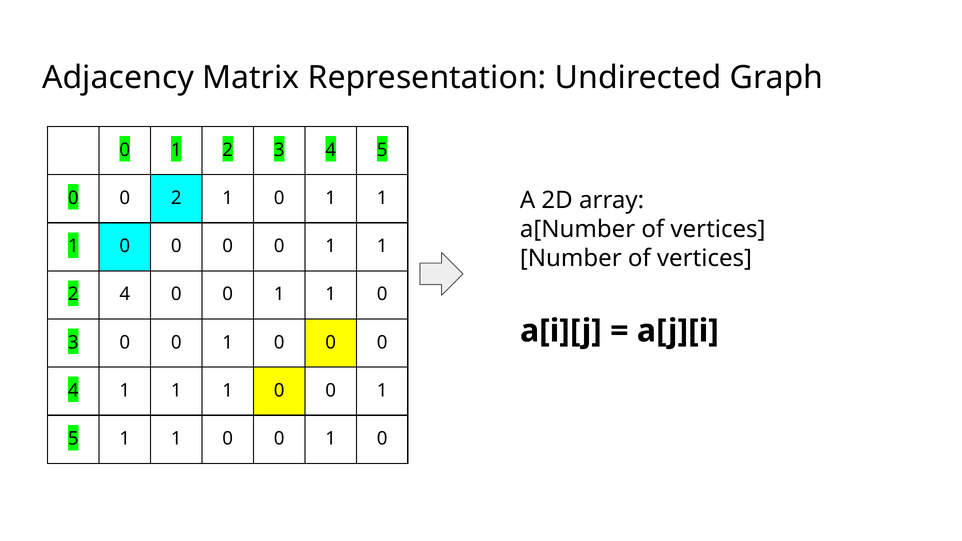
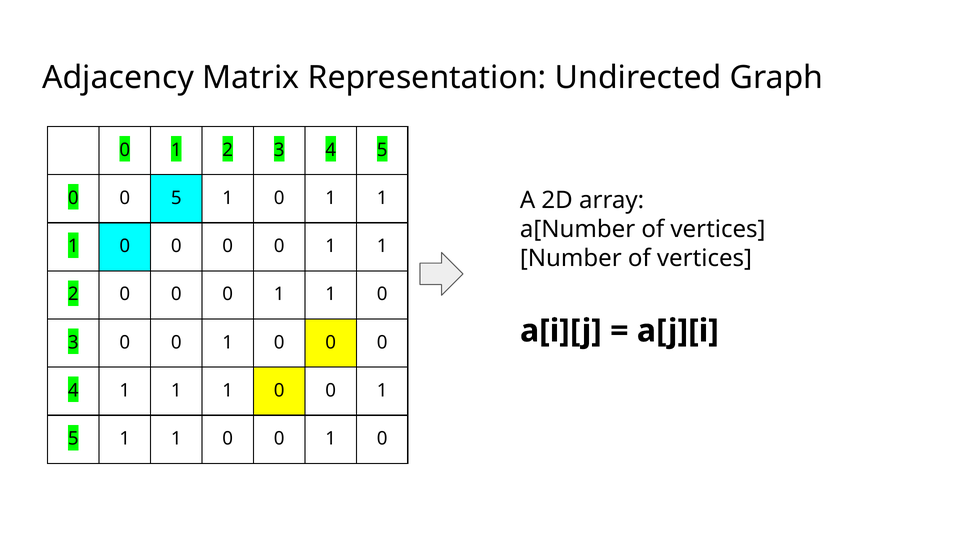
0 2: 2 -> 5
2 4: 4 -> 0
